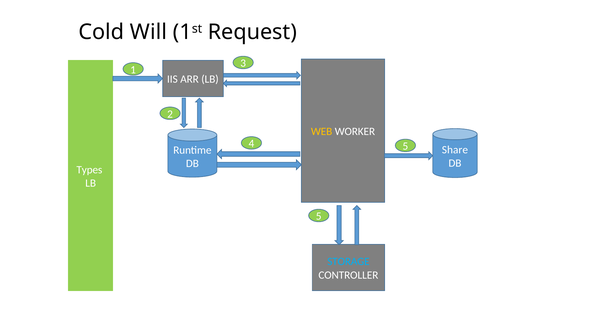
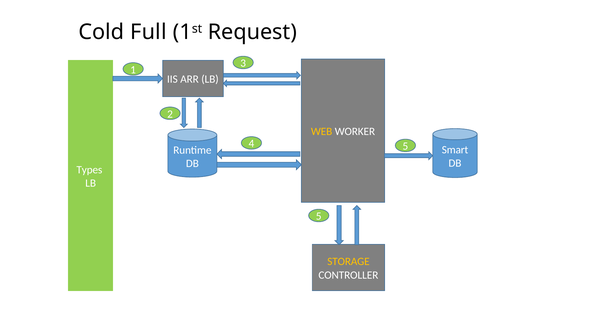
Will: Will -> Full
Share: Share -> Smart
STORAGE colour: light blue -> yellow
